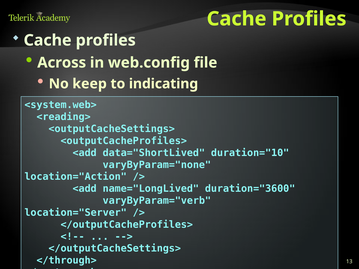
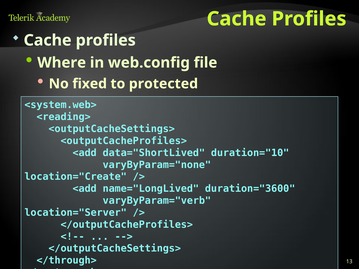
Across: Across -> Where
keep: keep -> fixed
indicating: indicating -> protected
location="Action: location="Action -> location="Create
